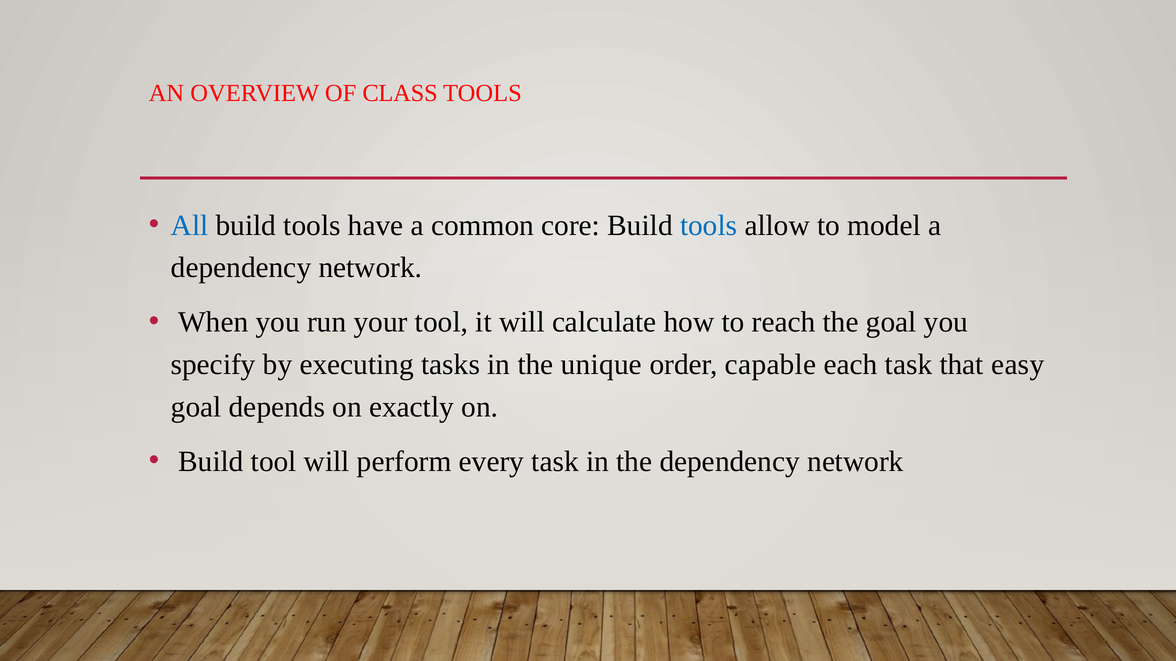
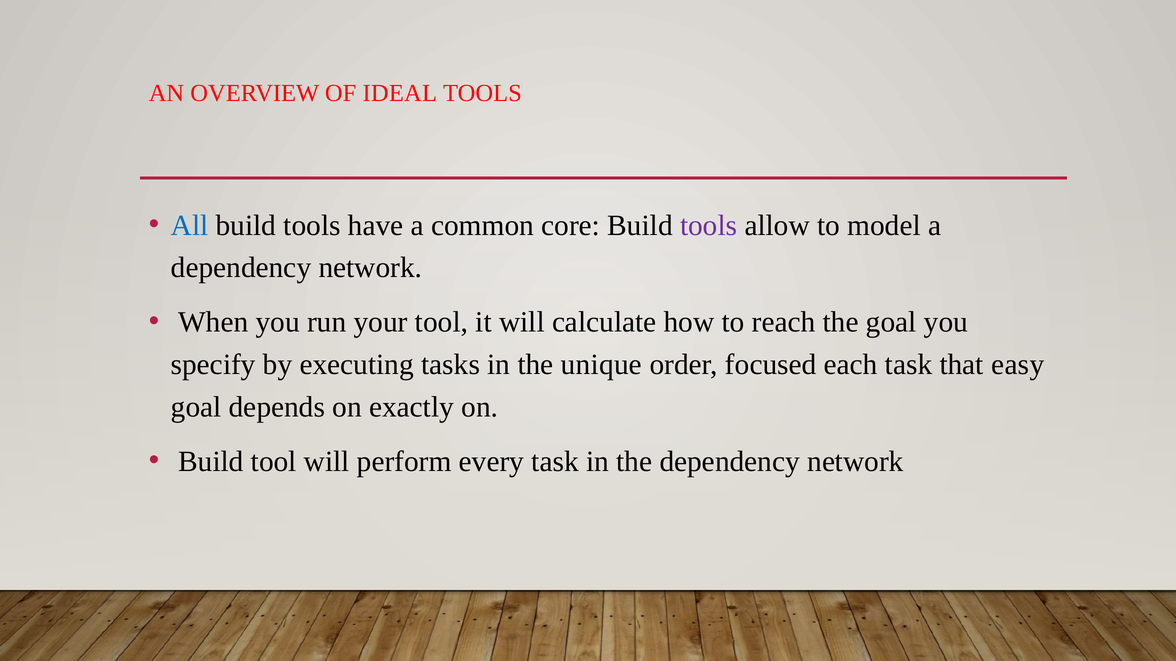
CLASS: CLASS -> IDEAL
tools at (709, 226) colour: blue -> purple
capable: capable -> focused
